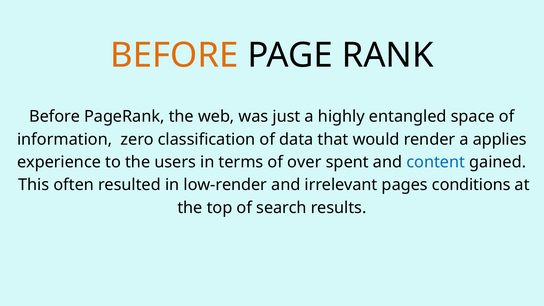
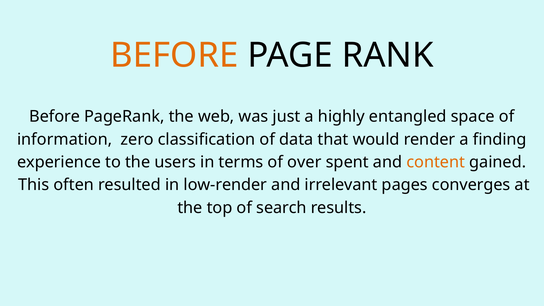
applies: applies -> finding
content colour: blue -> orange
conditions: conditions -> converges
